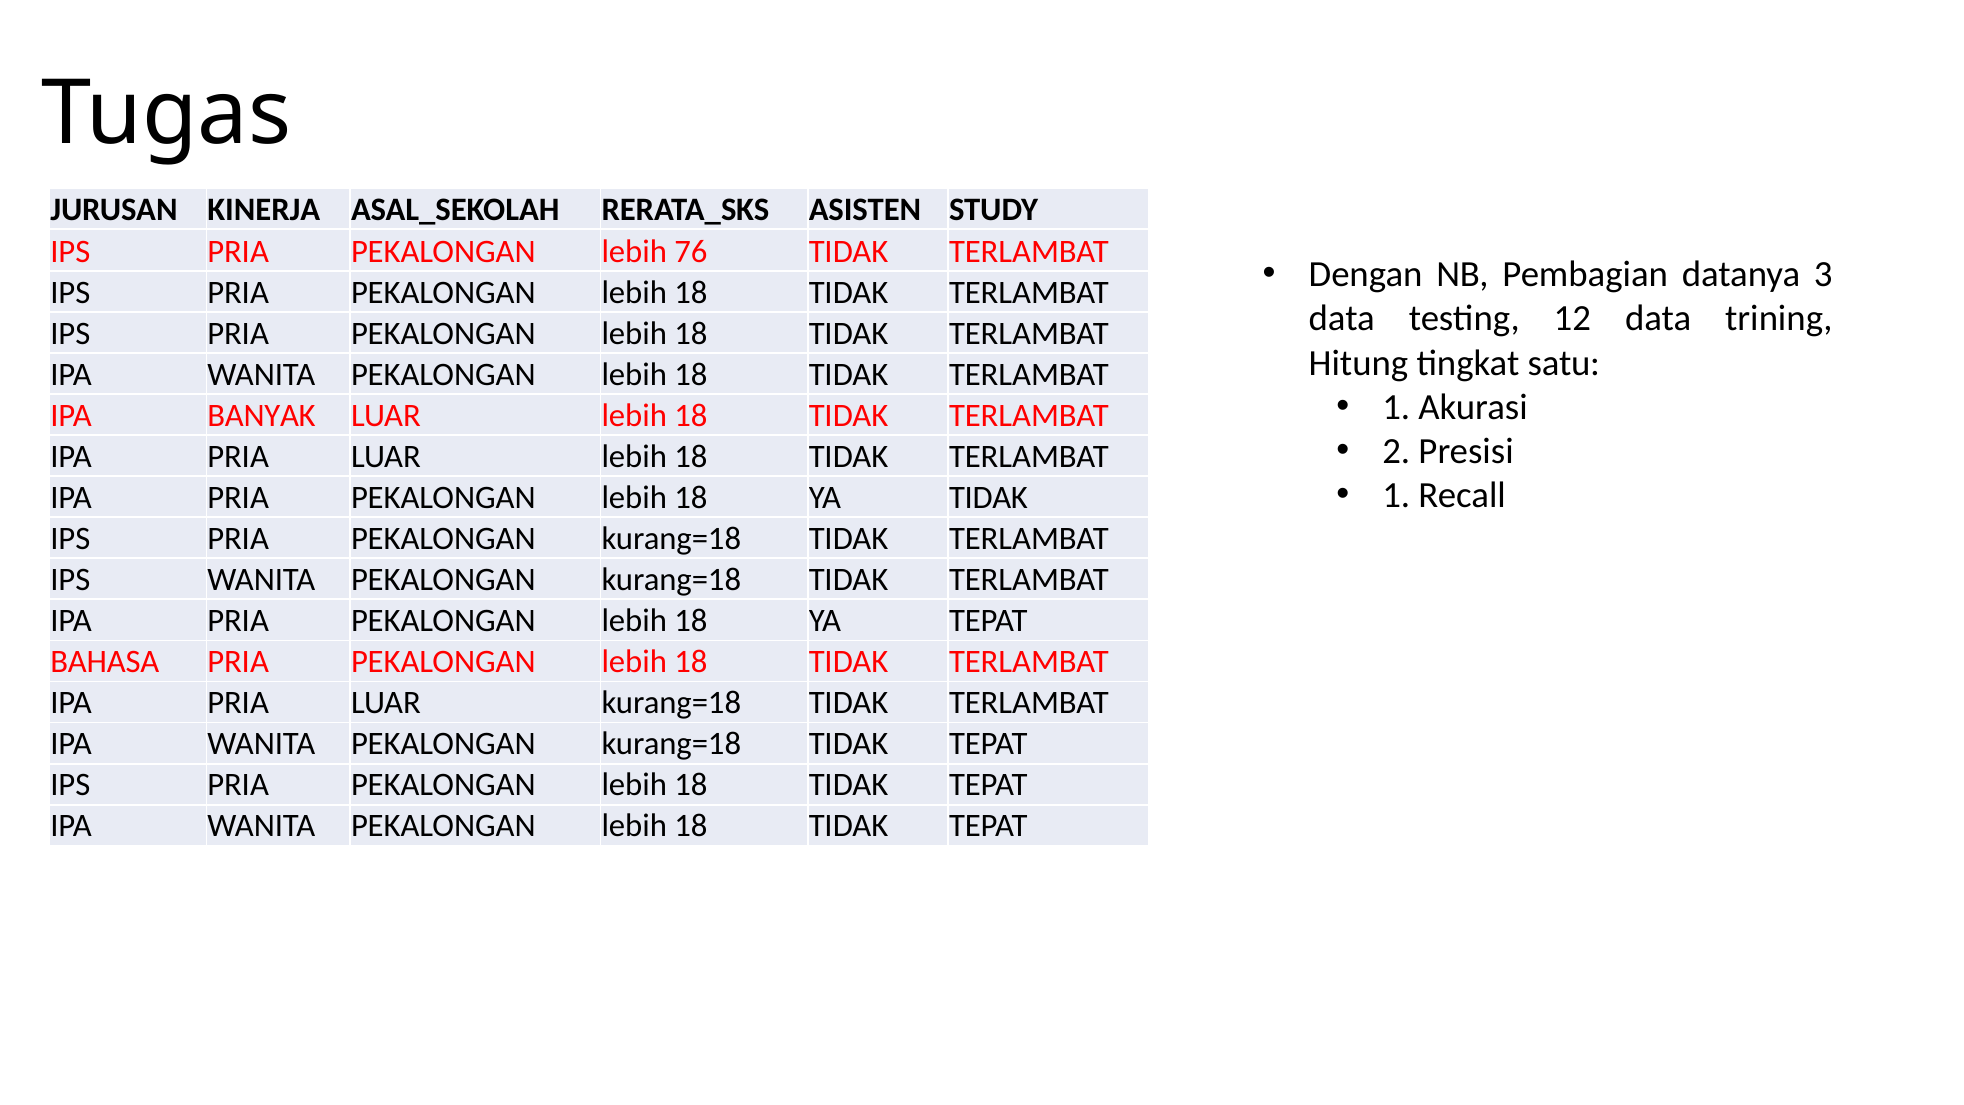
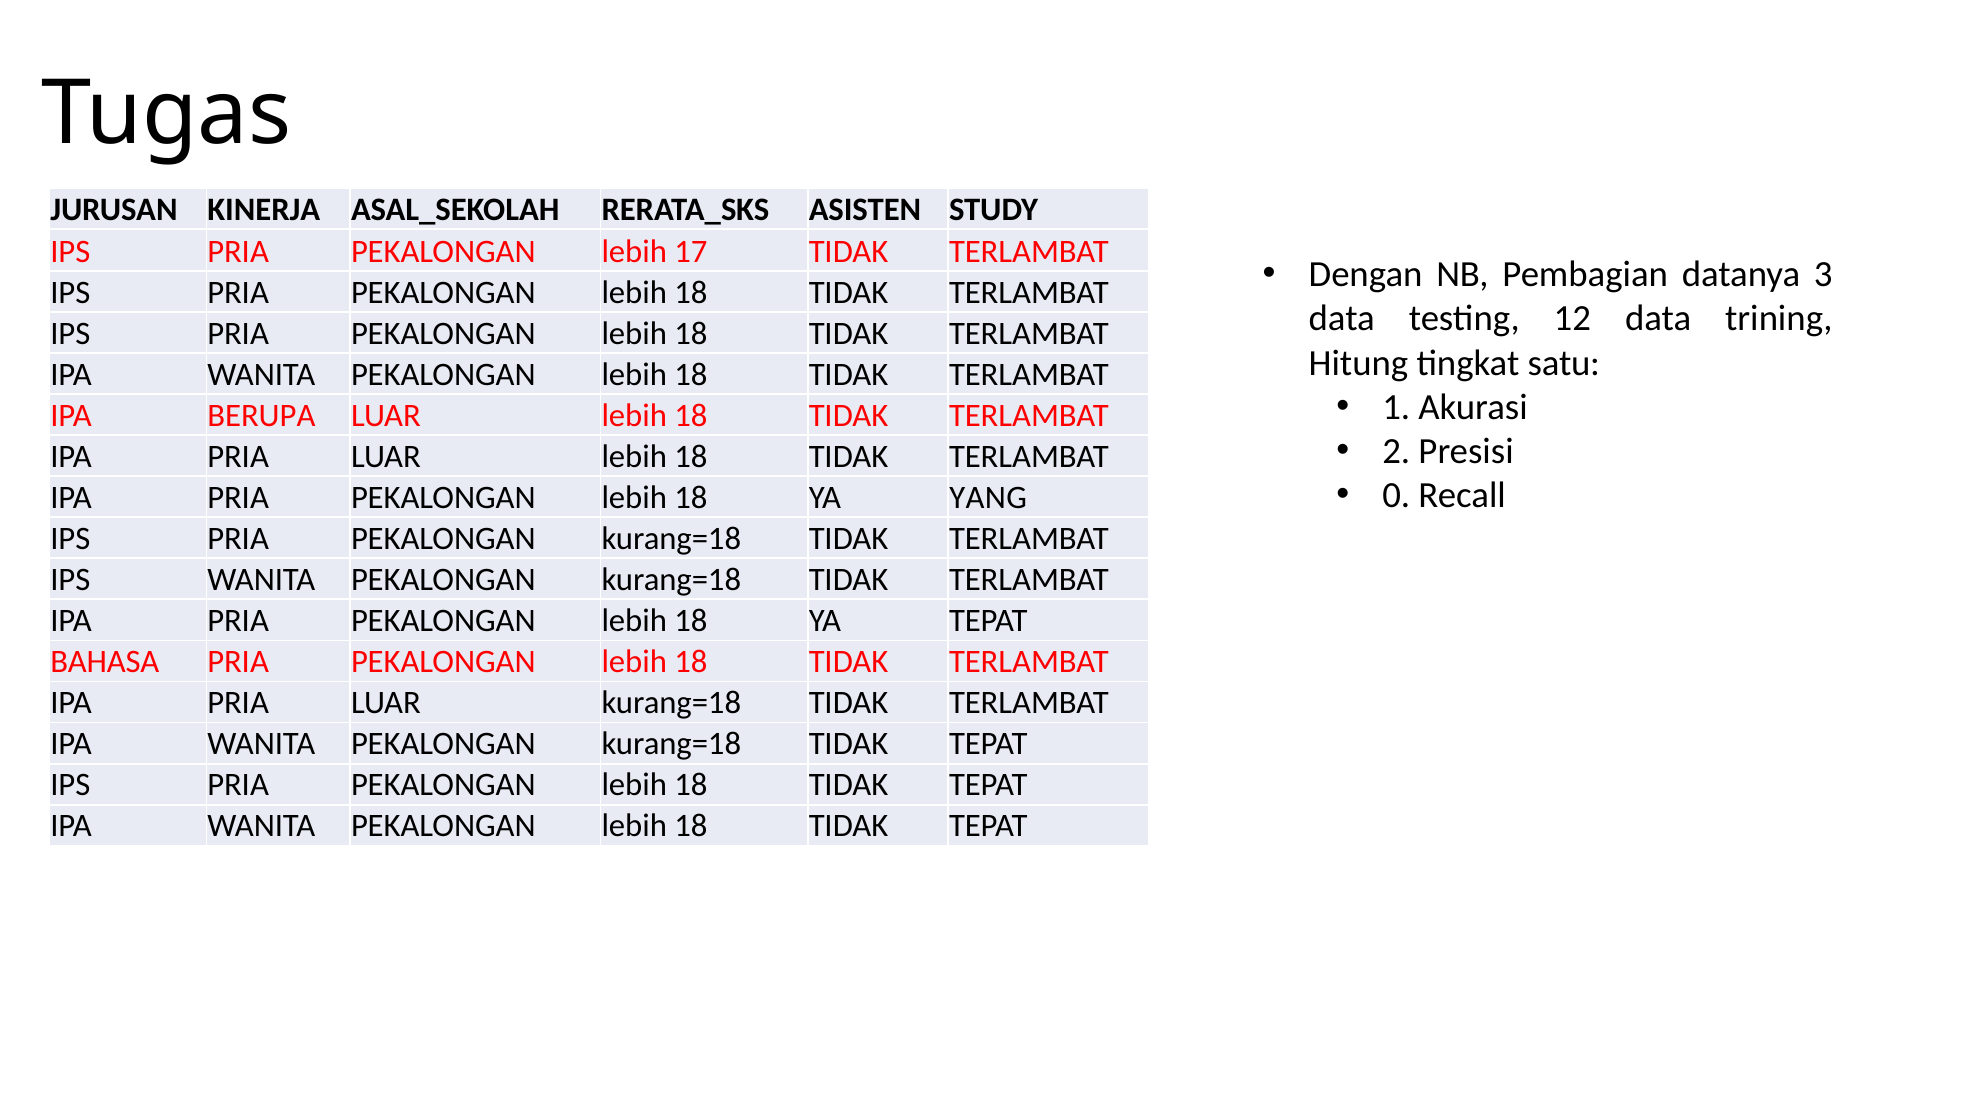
76: 76 -> 17
BANYAK: BANYAK -> BERUPA
1 at (1396, 495): 1 -> 0
YA TIDAK: TIDAK -> YANG
